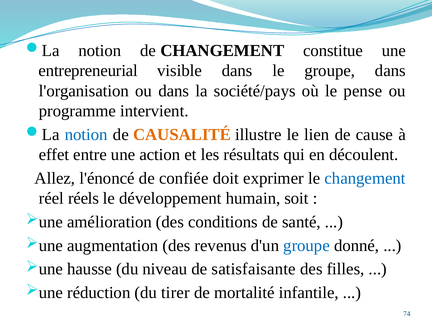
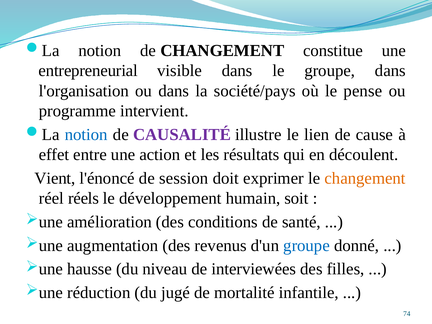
CAUSALITÉ colour: orange -> purple
Allez: Allez -> Vient
confiée: confiée -> session
changement at (365, 178) colour: blue -> orange
satisfaisante: satisfaisante -> interviewées
tirer: tirer -> jugé
